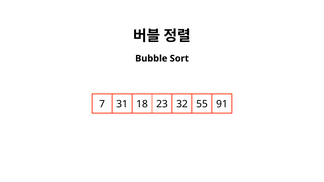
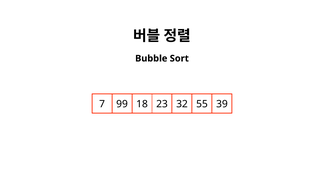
31: 31 -> 99
91: 91 -> 39
